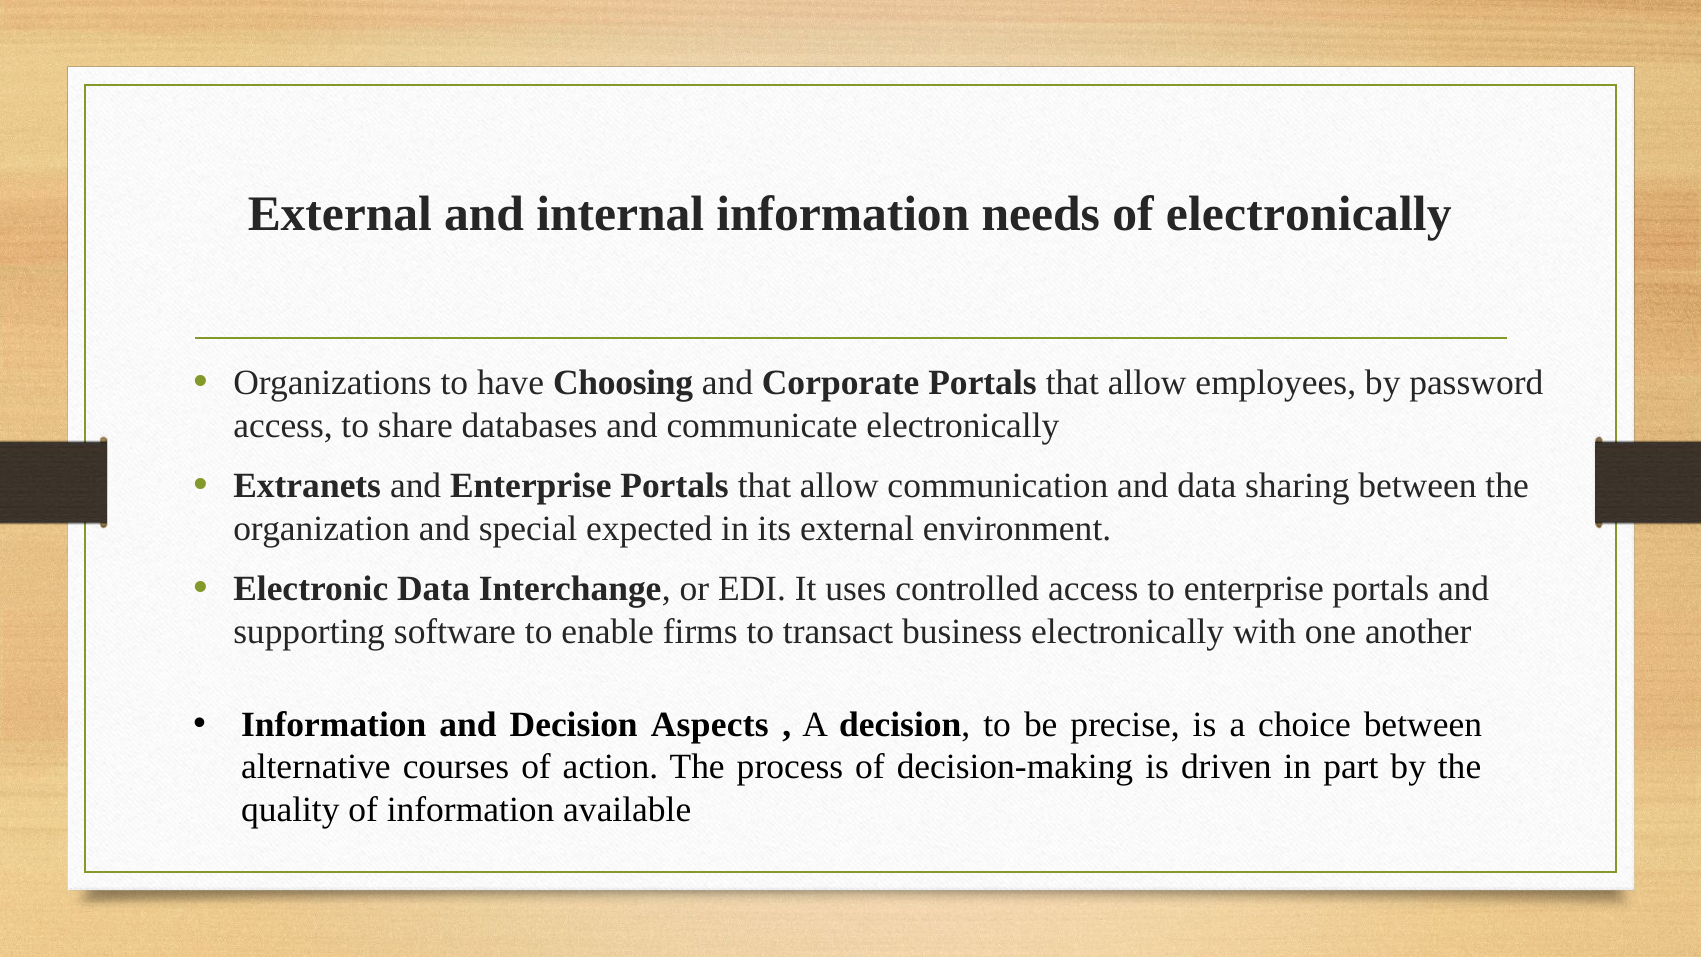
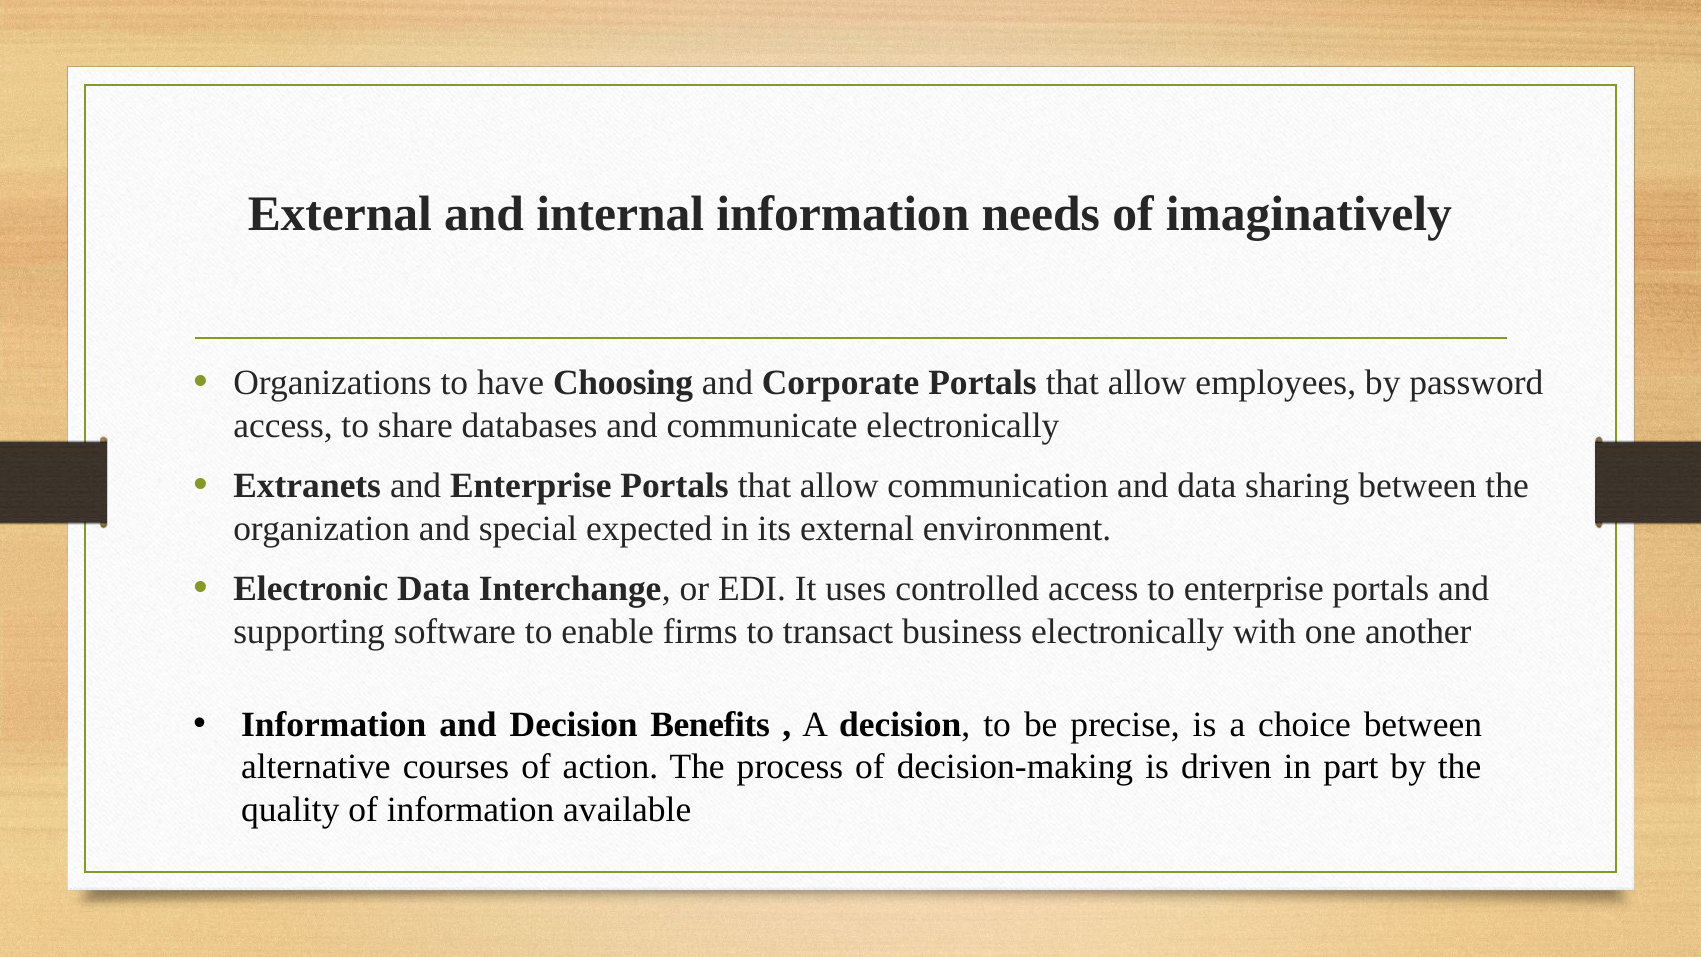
of electronically: electronically -> imaginatively
Aspects: Aspects -> Benefits
